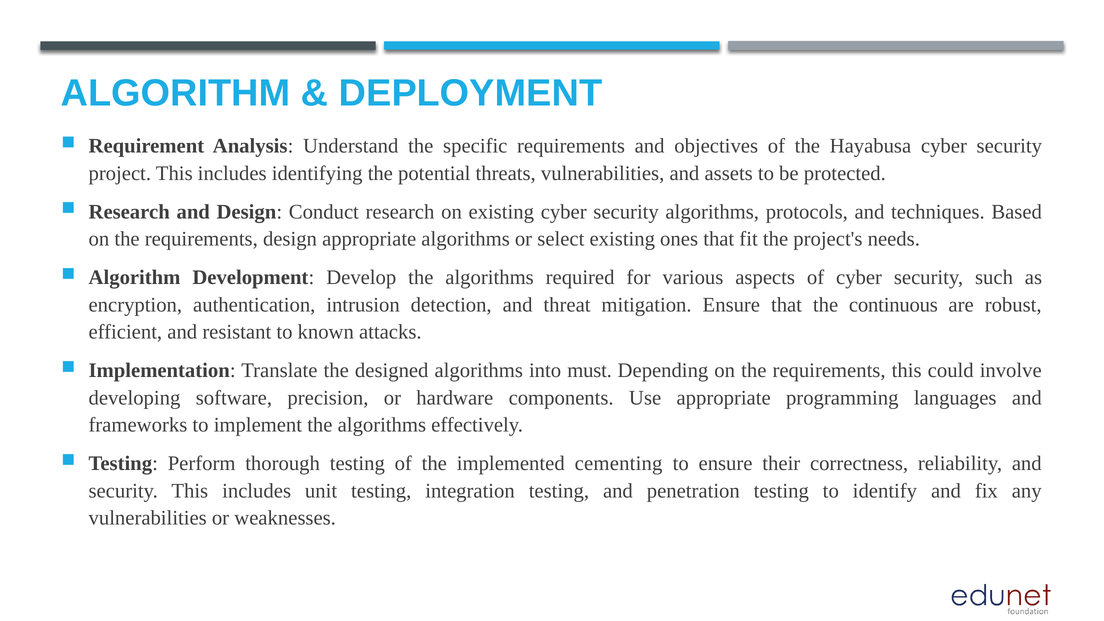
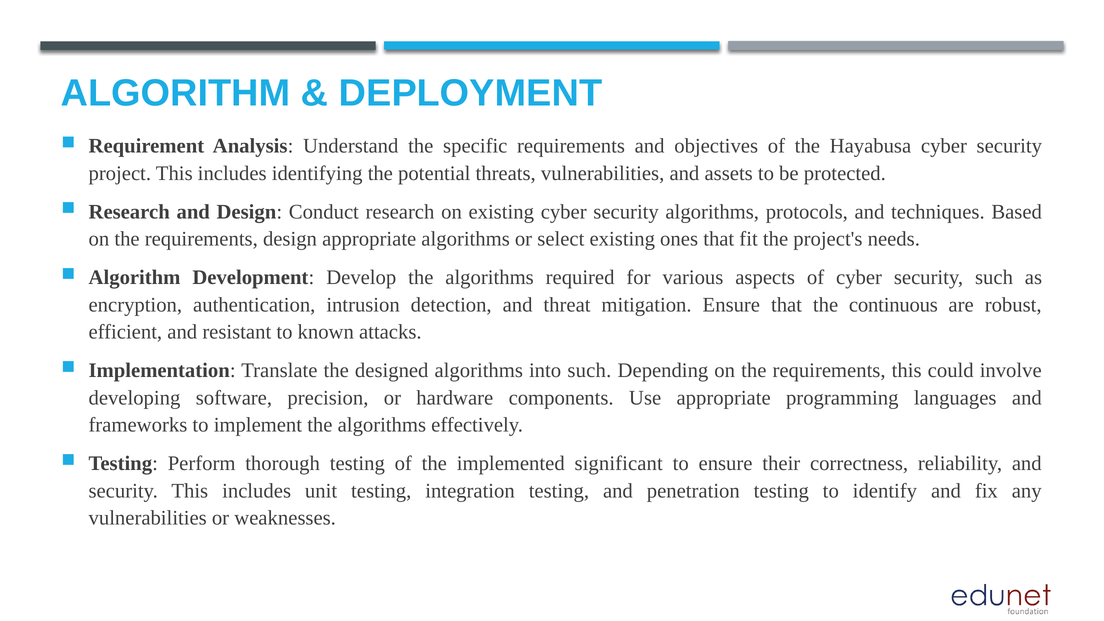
into must: must -> such
cementing: cementing -> significant
